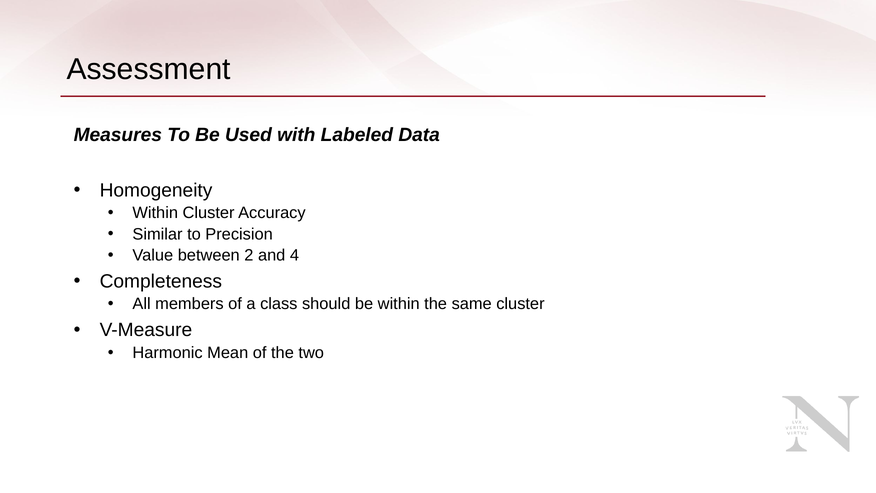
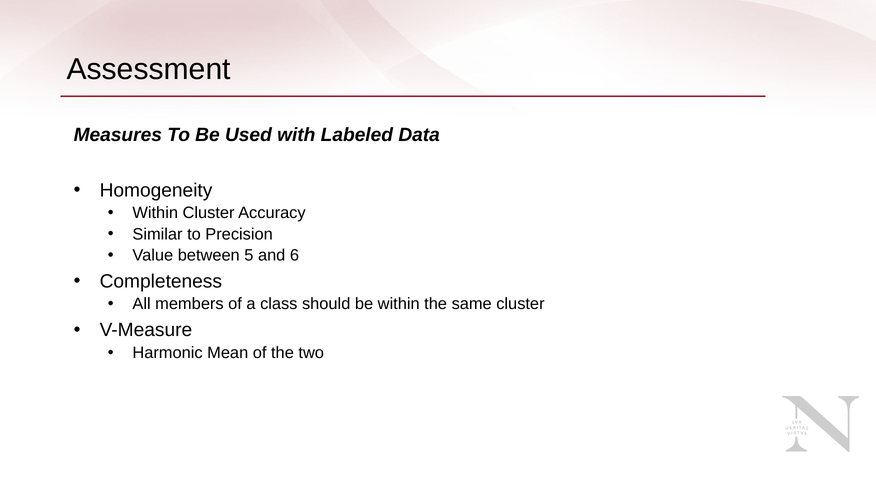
2: 2 -> 5
4: 4 -> 6
